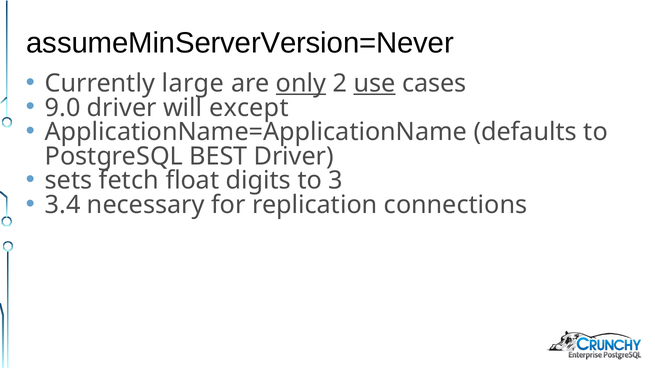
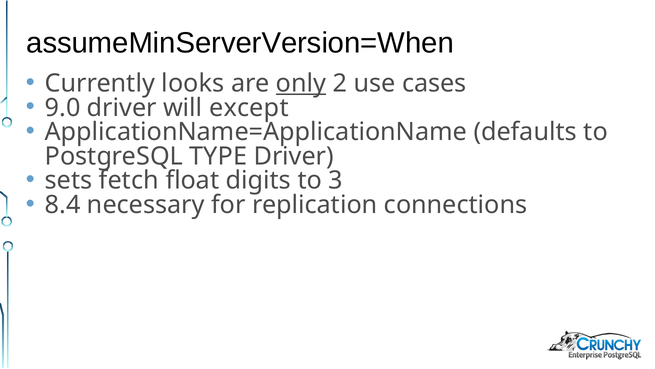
assumeMinServerVersion=Never: assumeMinServerVersion=Never -> assumeMinServerVersion=When
large: large -> looks
use underline: present -> none
BEST: BEST -> TYPE
3.4: 3.4 -> 8.4
